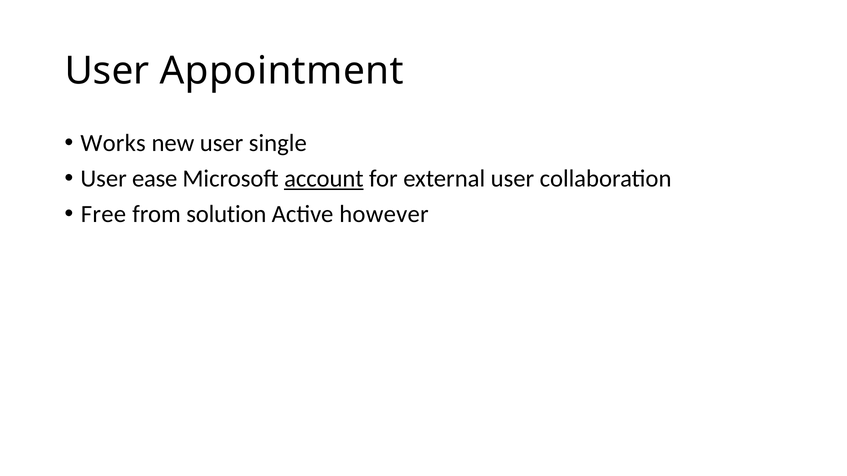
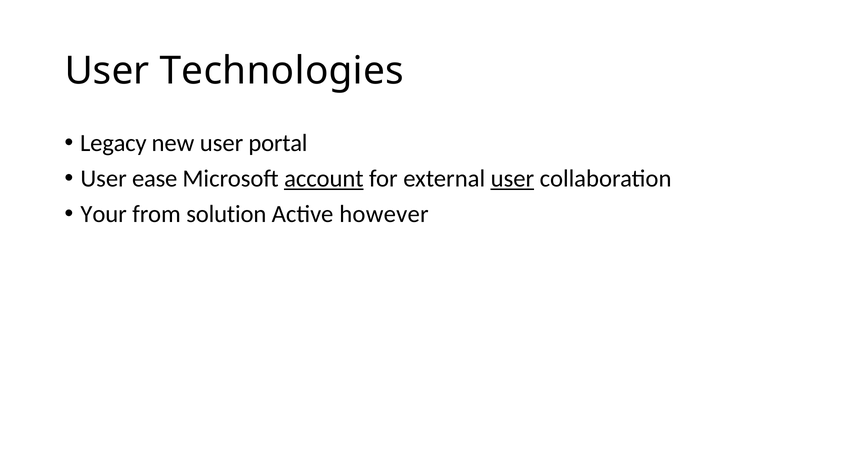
Appointment: Appointment -> Technologies
Works: Works -> Legacy
single: single -> portal
user at (512, 179) underline: none -> present
Free: Free -> Your
